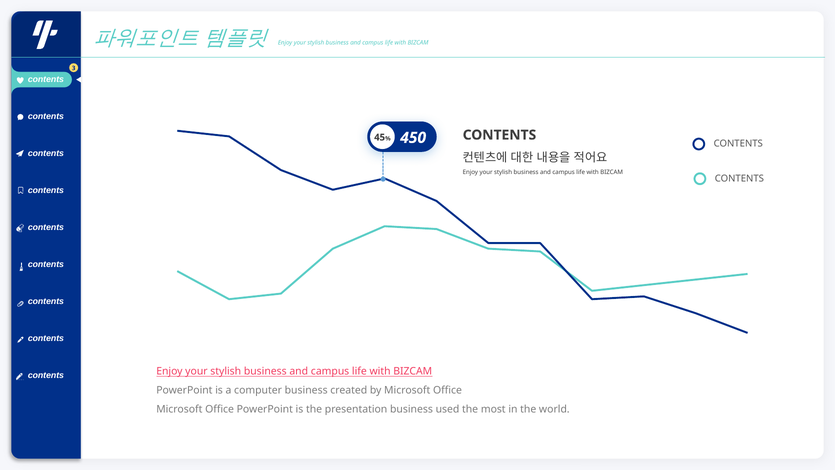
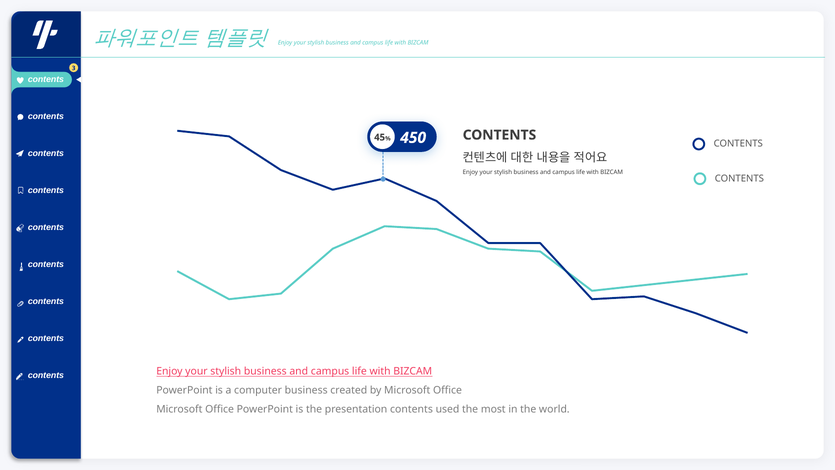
presentation business: business -> contents
